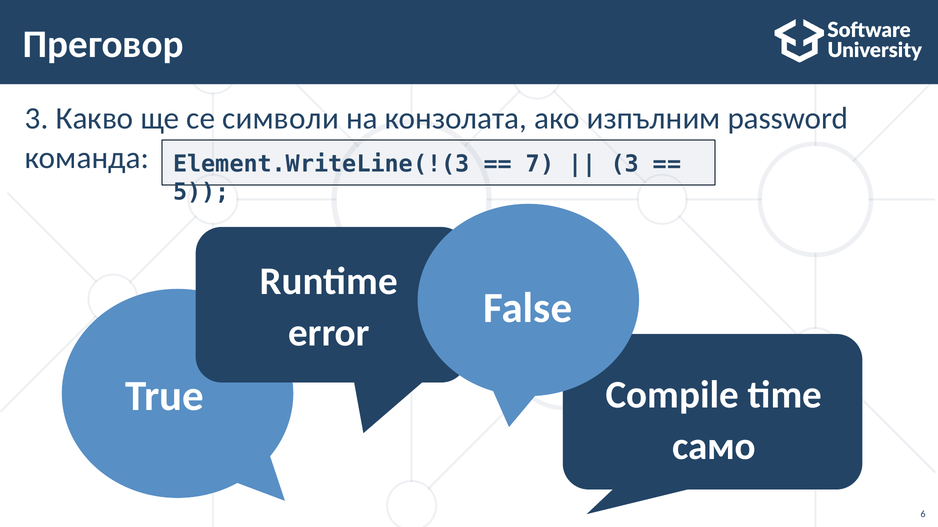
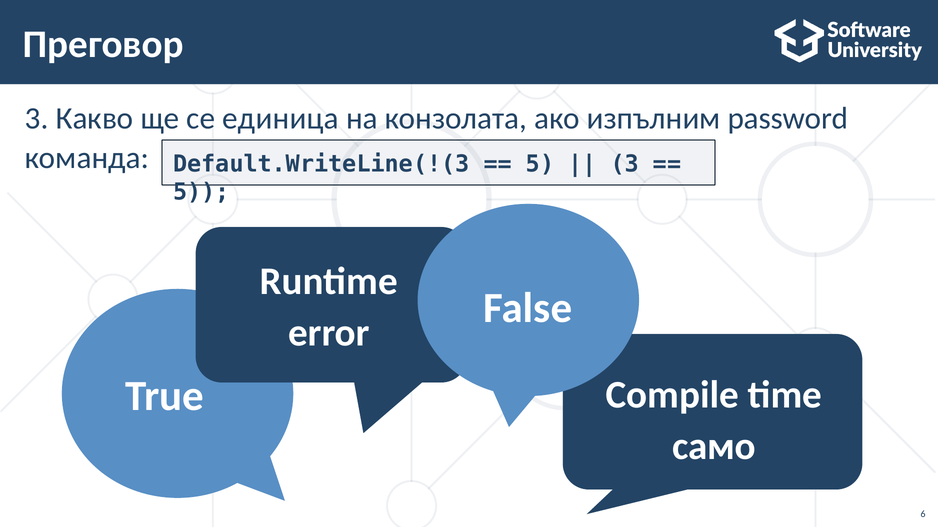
символи: символи -> единица
Element.WriteLine(!(3: Element.WriteLine(!(3 -> Default.WriteLine(!(3
7 at (540, 164): 7 -> 5
